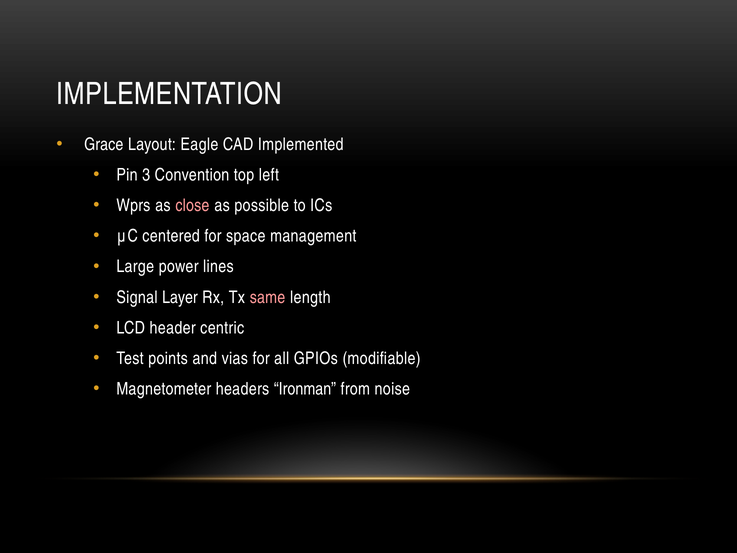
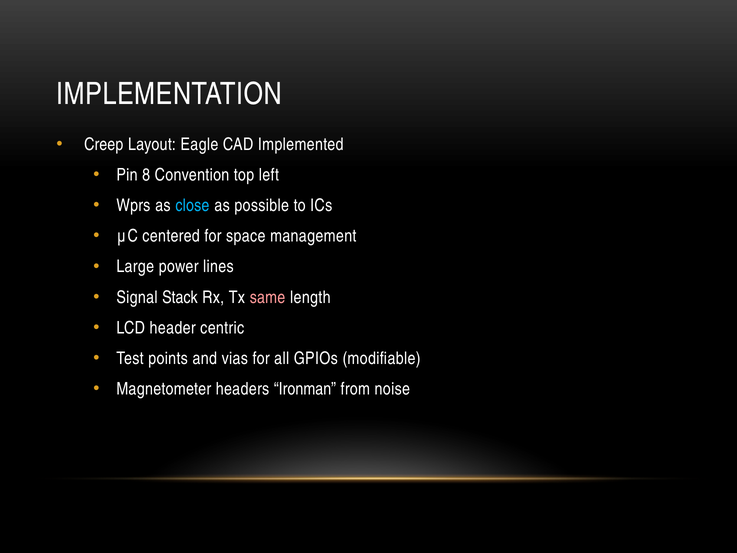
Grace: Grace -> Creep
3: 3 -> 8
close colour: pink -> light blue
Layer: Layer -> Stack
